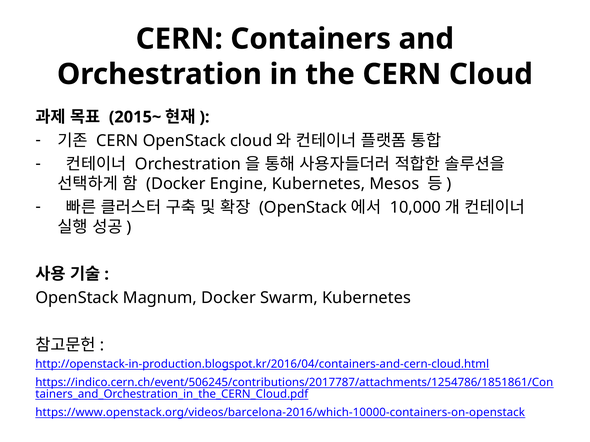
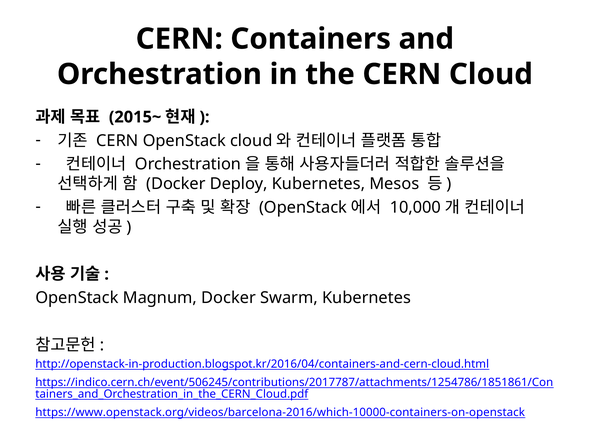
Engine: Engine -> Deploy
